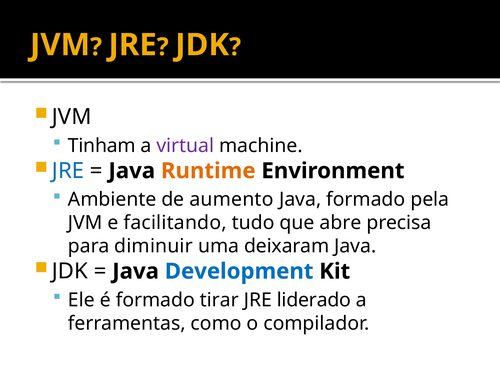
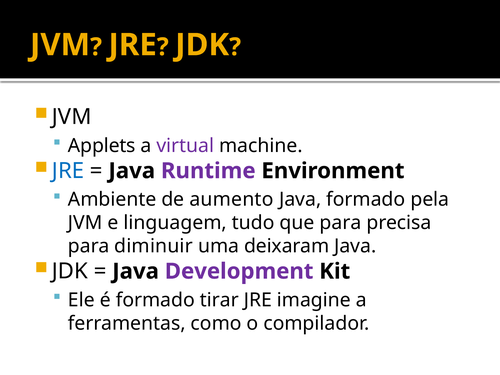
Tinham: Tinham -> Applets
Runtime colour: orange -> purple
facilitando: facilitando -> linguagem
que abre: abre -> para
Development colour: blue -> purple
liderado: liderado -> imagine
